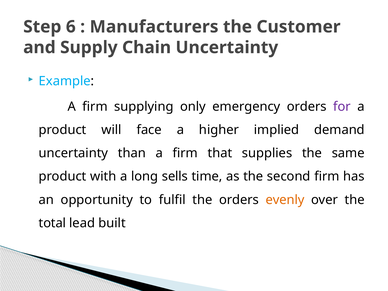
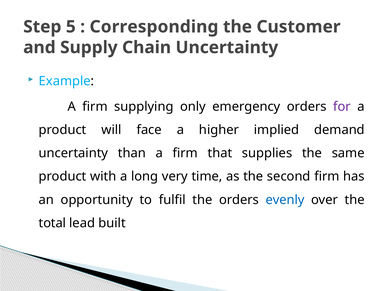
6: 6 -> 5
Manufacturers: Manufacturers -> Corresponding
sells: sells -> very
evenly colour: orange -> blue
